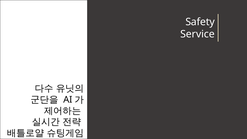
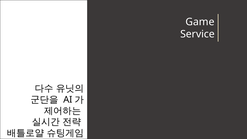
Safety: Safety -> Game
